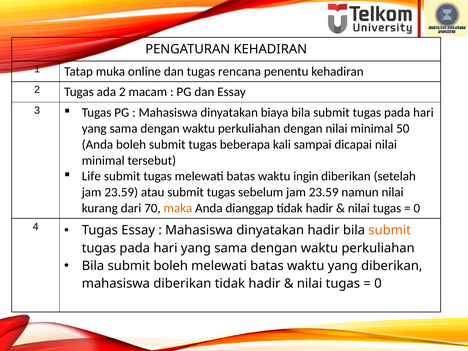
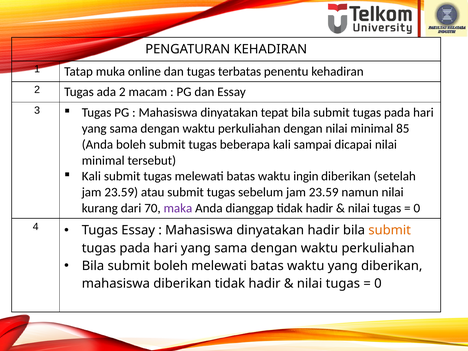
rencana: rencana -> terbatas
biaya: biaya -> tepat
50: 50 -> 85
Life at (91, 176): Life -> Kali
maka colour: orange -> purple
